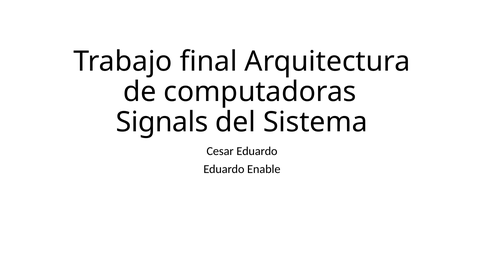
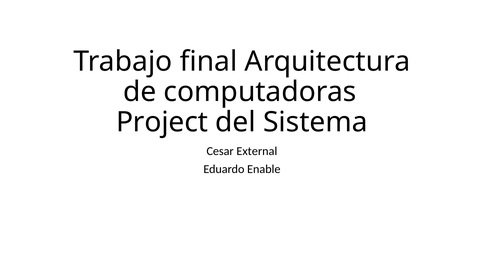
Signals: Signals -> Project
Cesar Eduardo: Eduardo -> External
